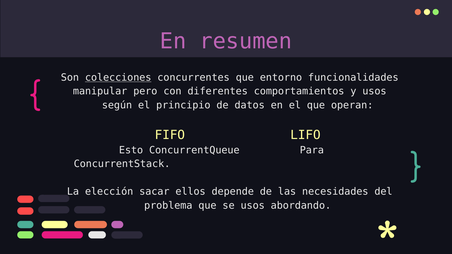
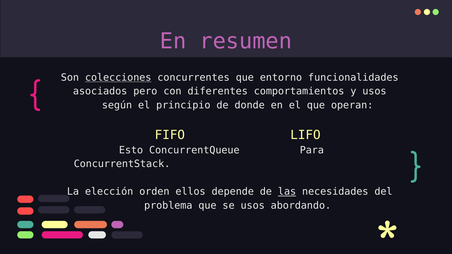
manipular: manipular -> asociados
datos: datos -> donde
sacar: sacar -> orden
las underline: none -> present
